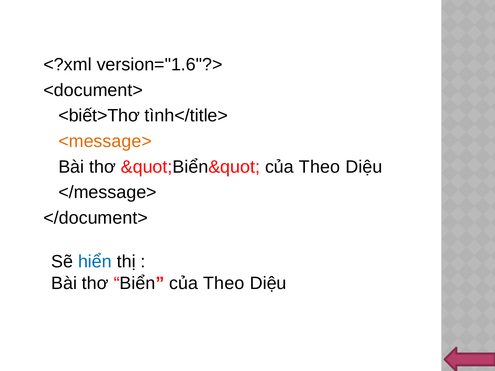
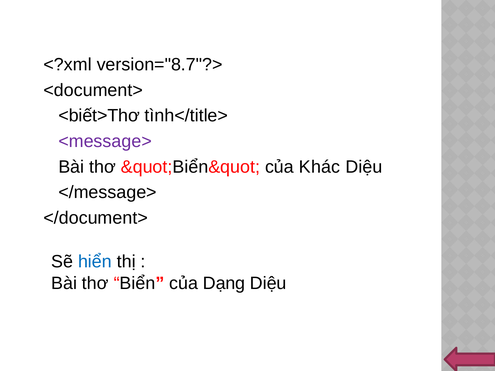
version="1.6"?>: version="1.6"?> -> version="8.7"?>
<message> colour: orange -> purple
&quot;Biển&quot của Theo: Theo -> Khác
Biển của Theo: Theo -> Dạng
